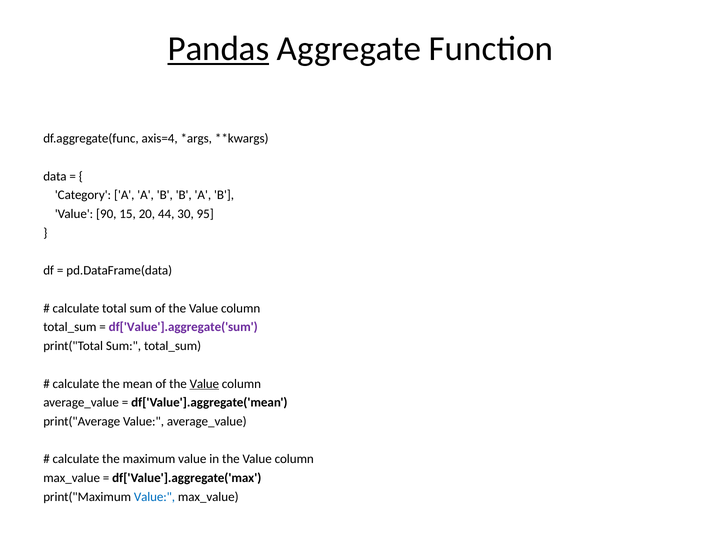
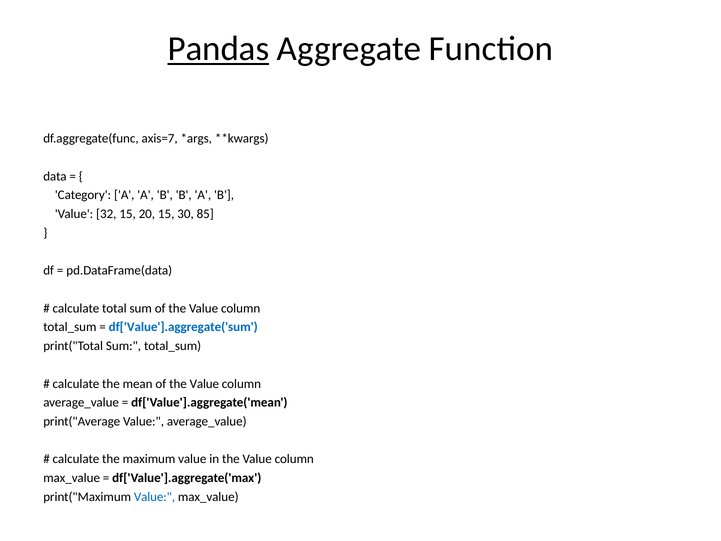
axis=4: axis=4 -> axis=7
90: 90 -> 32
20 44: 44 -> 15
95: 95 -> 85
df['Value'].aggregate('sum colour: purple -> blue
Value at (204, 384) underline: present -> none
